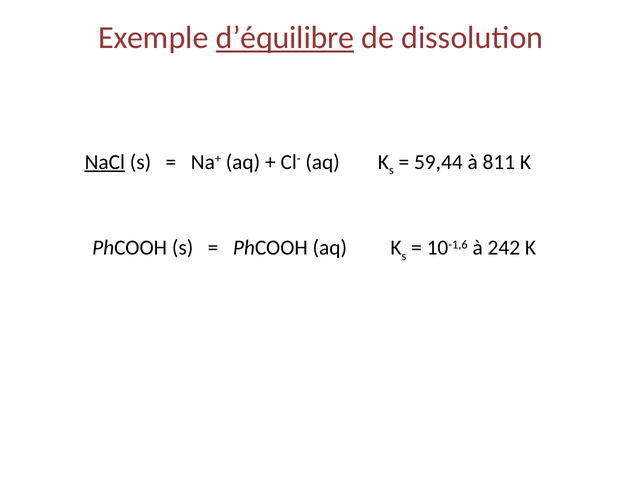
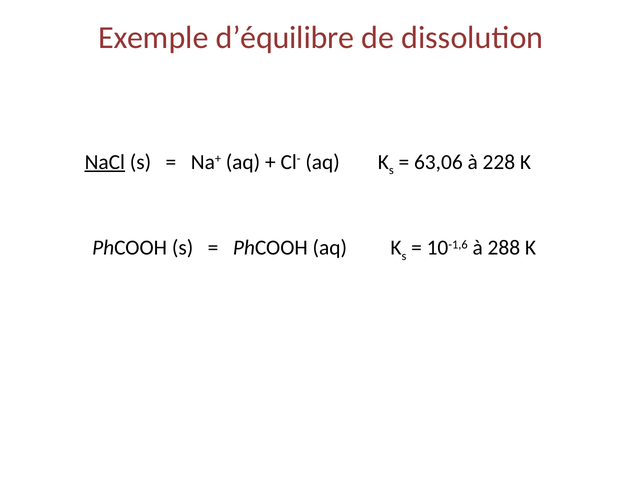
d’équilibre underline: present -> none
59,44: 59,44 -> 63,06
811: 811 -> 228
242: 242 -> 288
